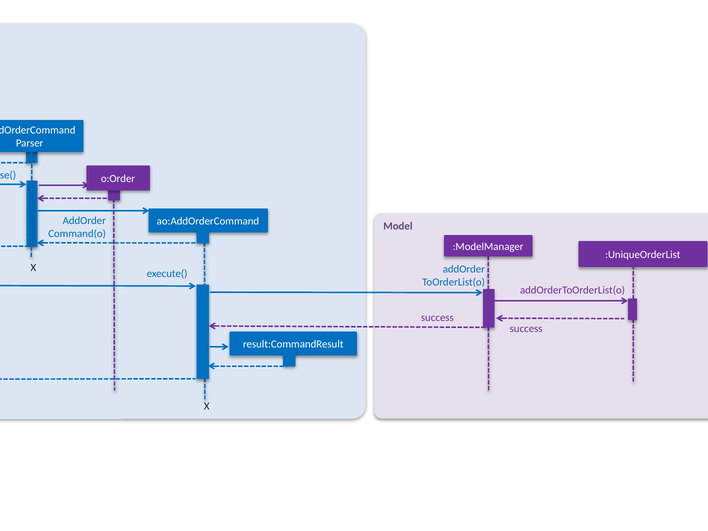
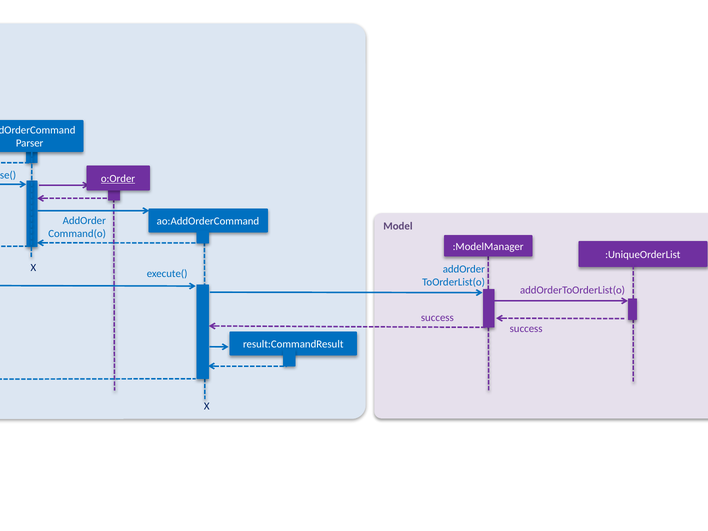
o:Order underline: none -> present
